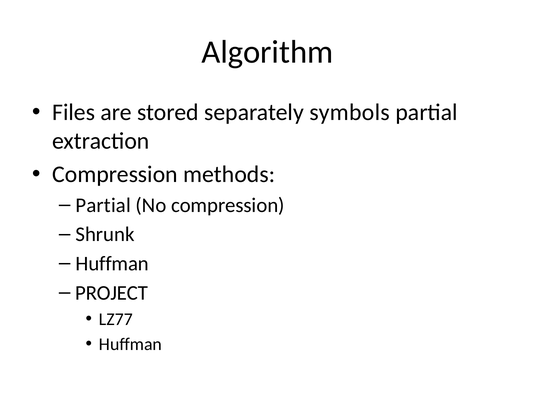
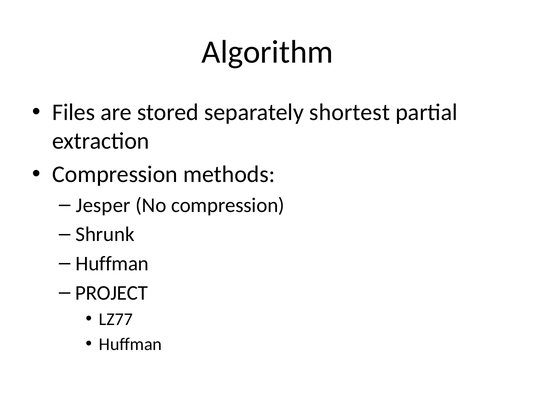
symbols: symbols -> shortest
Partial at (103, 205): Partial -> Jesper
